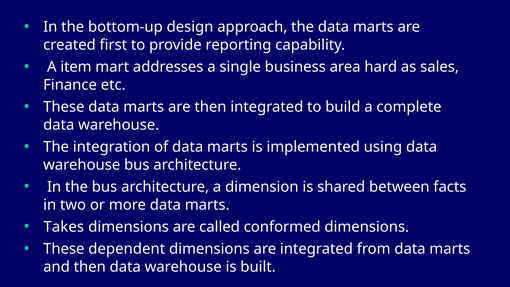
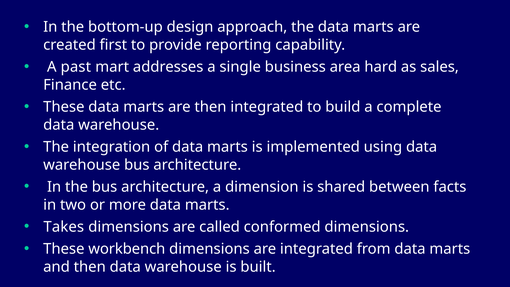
item: item -> past
dependent: dependent -> workbench
